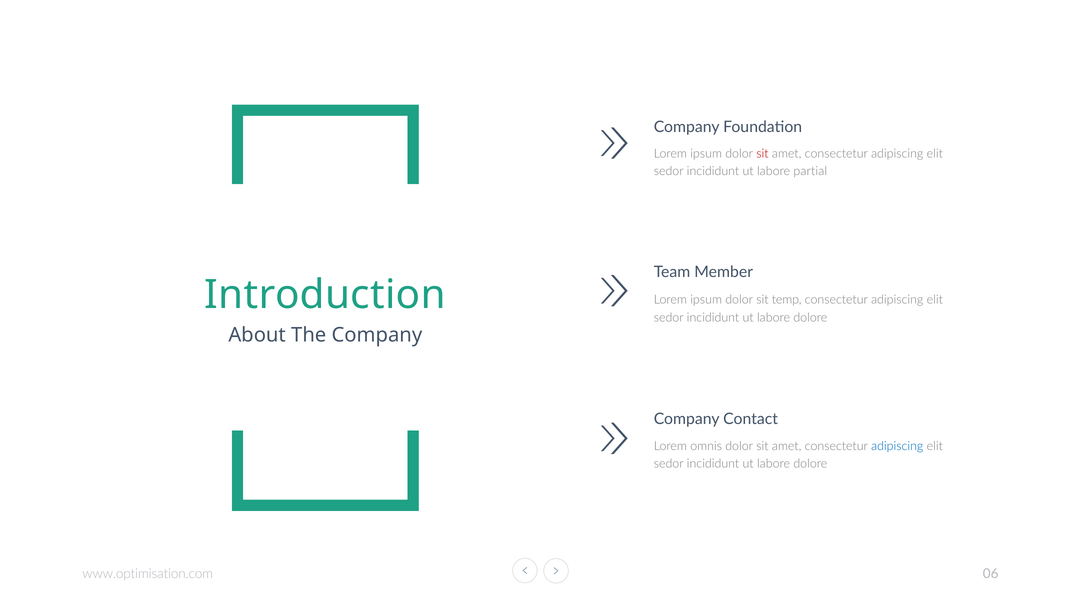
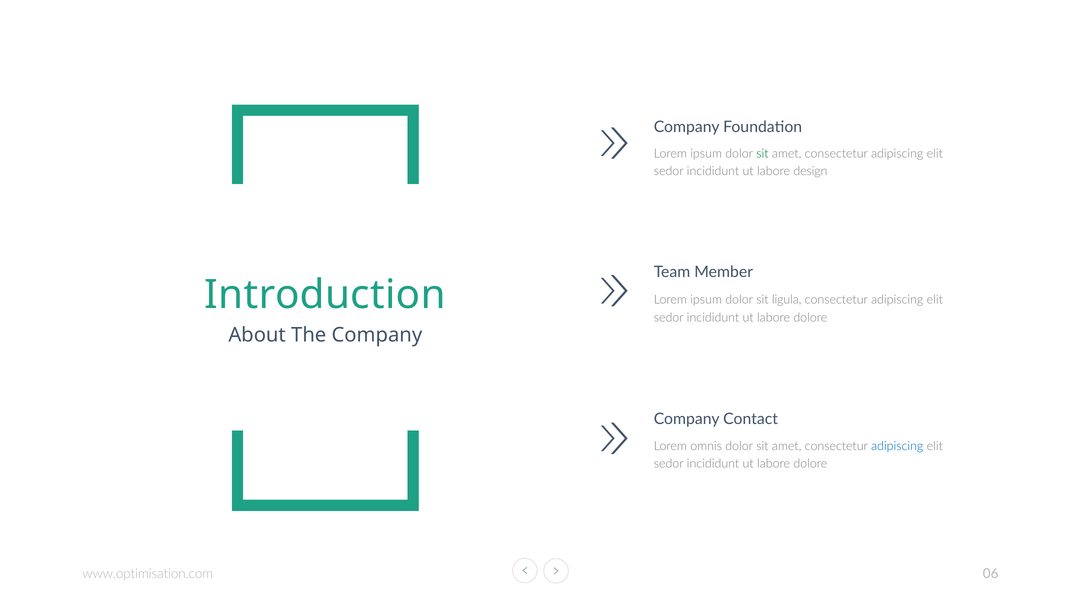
sit at (762, 154) colour: red -> green
partial: partial -> design
temp: temp -> ligula
